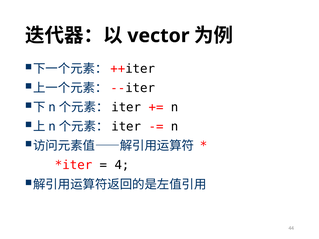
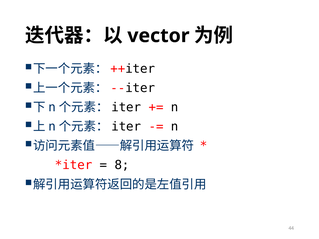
4: 4 -> 8
